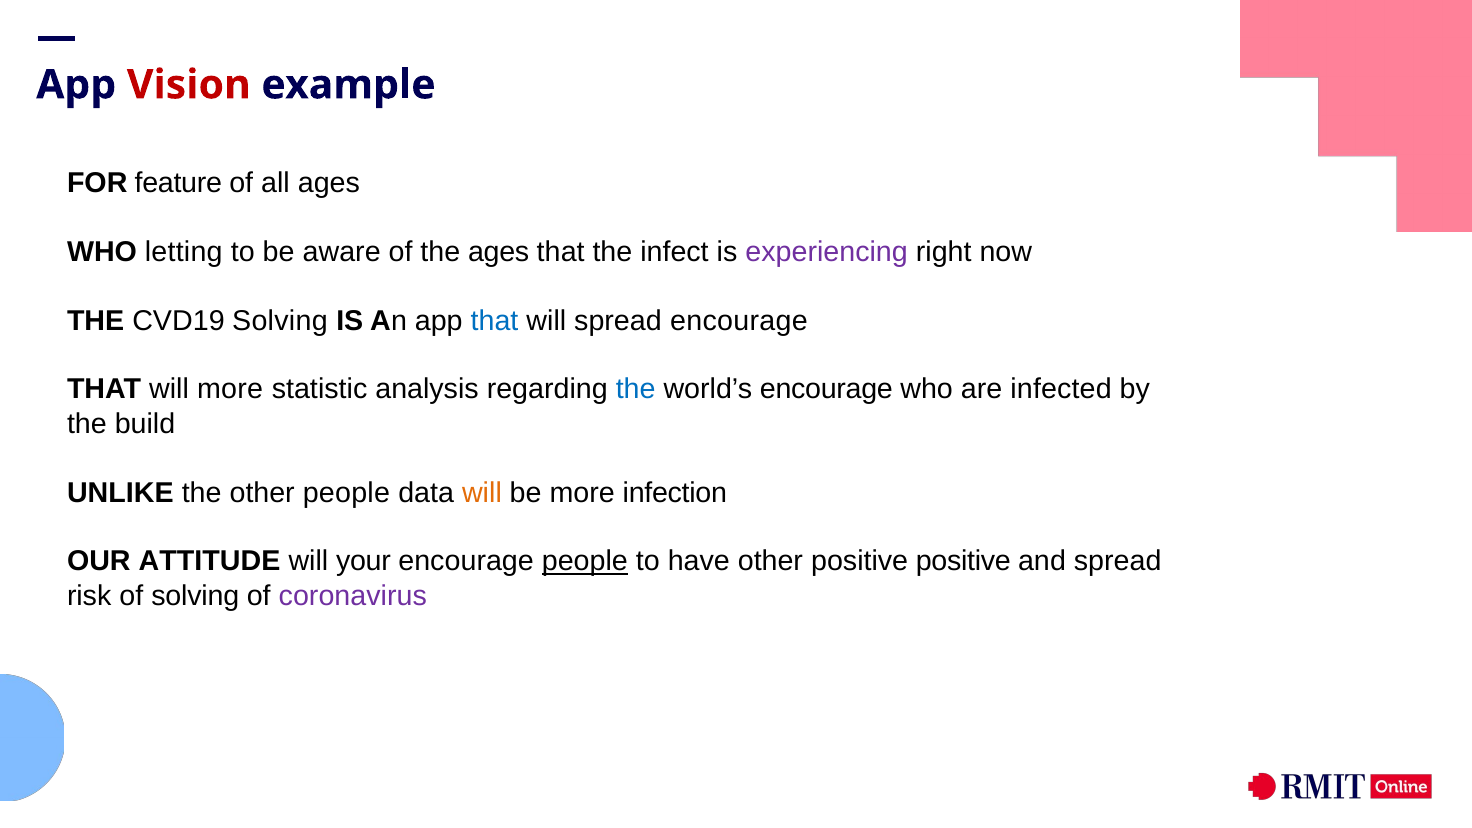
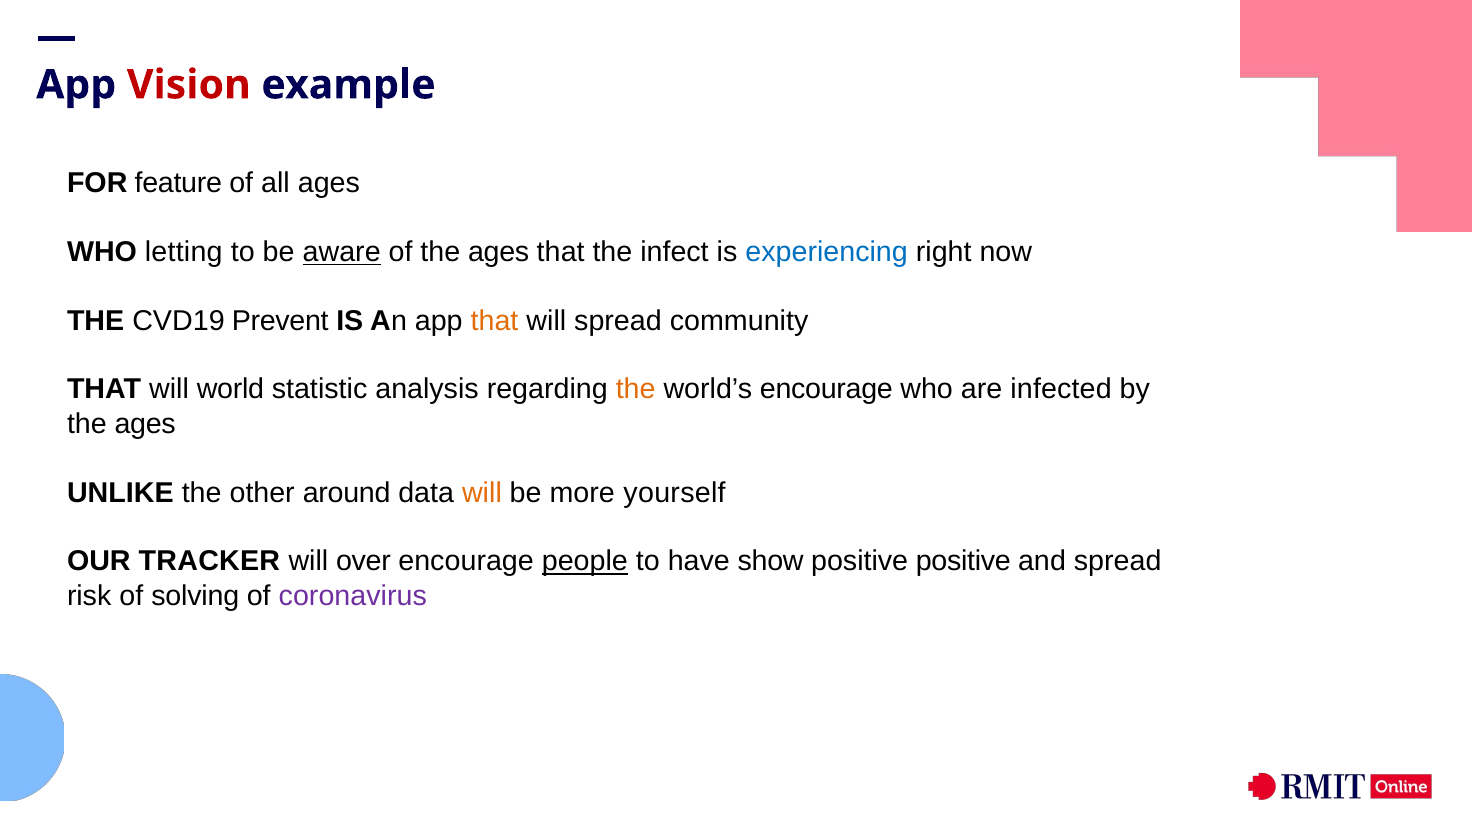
aware underline: none -> present
experiencing colour: purple -> blue
CVD19 Solving: Solving -> Prevent
that at (495, 321) colour: blue -> orange
spread encourage: encourage -> community
will more: more -> world
the at (636, 390) colour: blue -> orange
build at (145, 424): build -> ages
other people: people -> around
infection: infection -> yourself
ATTITUDE: ATTITUDE -> TRACKER
your: your -> over
have other: other -> show
